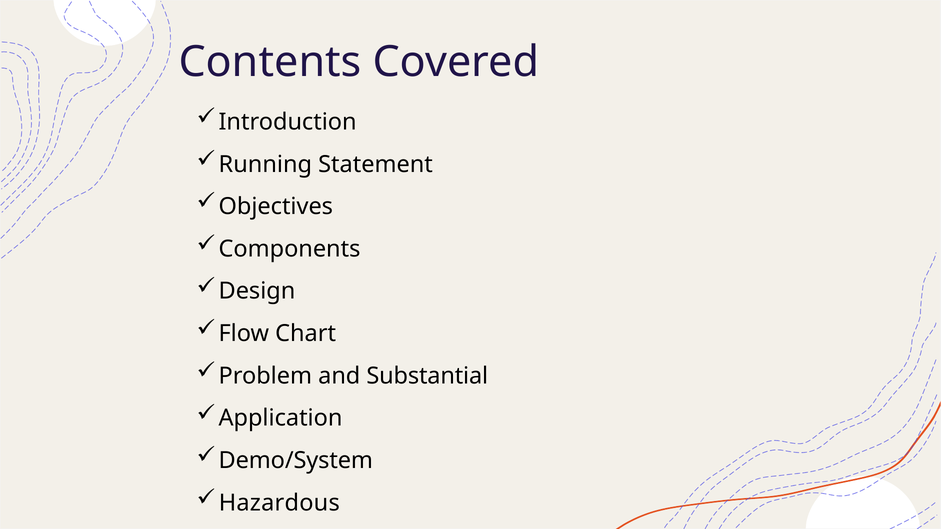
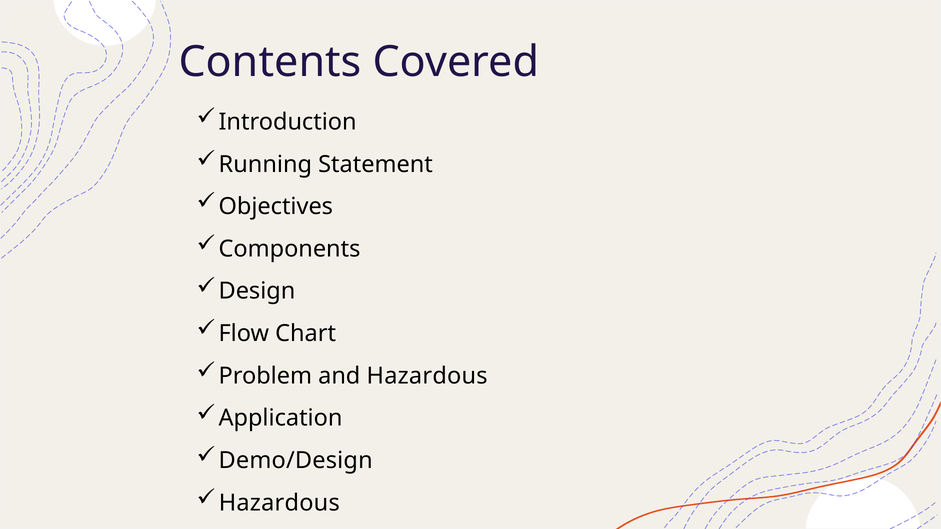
and Substantial: Substantial -> Hazardous
Demo/System: Demo/System -> Demo/Design
